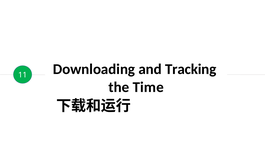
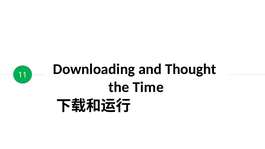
Tracking: Tracking -> Thought
